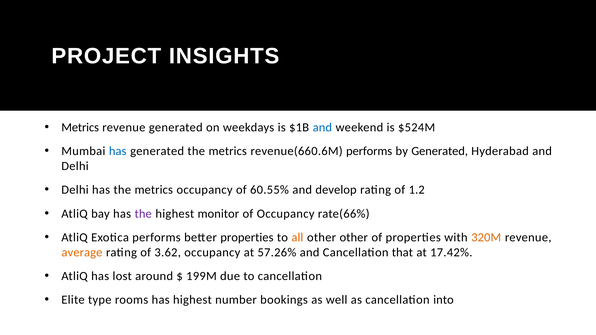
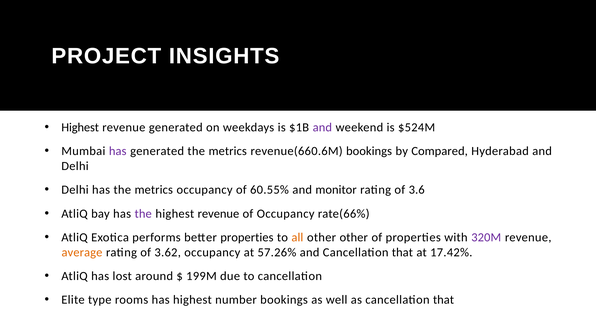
Metrics at (80, 127): Metrics -> Highest
and at (322, 127) colour: blue -> purple
has at (118, 151) colour: blue -> purple
revenue(660.6M performs: performs -> bookings
by Generated: Generated -> Compared
develop: develop -> monitor
1.2: 1.2 -> 3.6
monitor at (218, 214): monitor -> revenue
320M colour: orange -> purple
as cancellation into: into -> that
